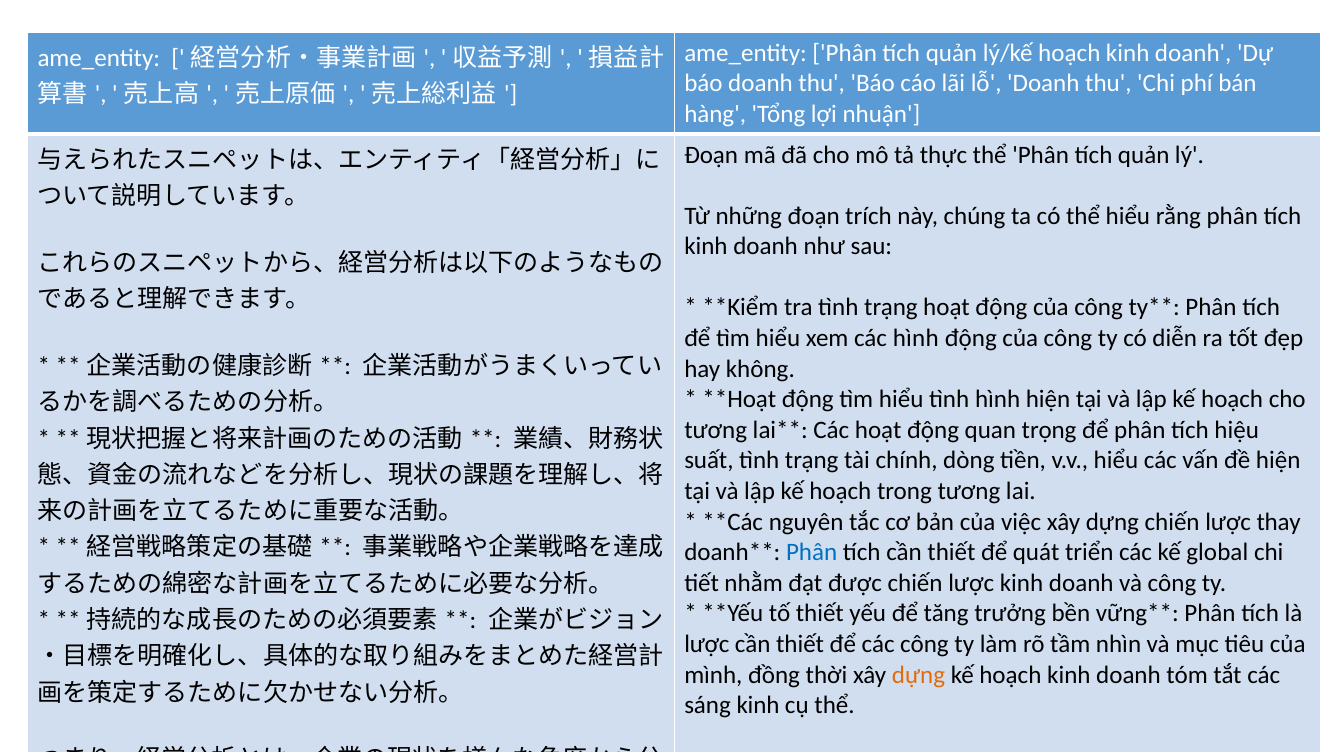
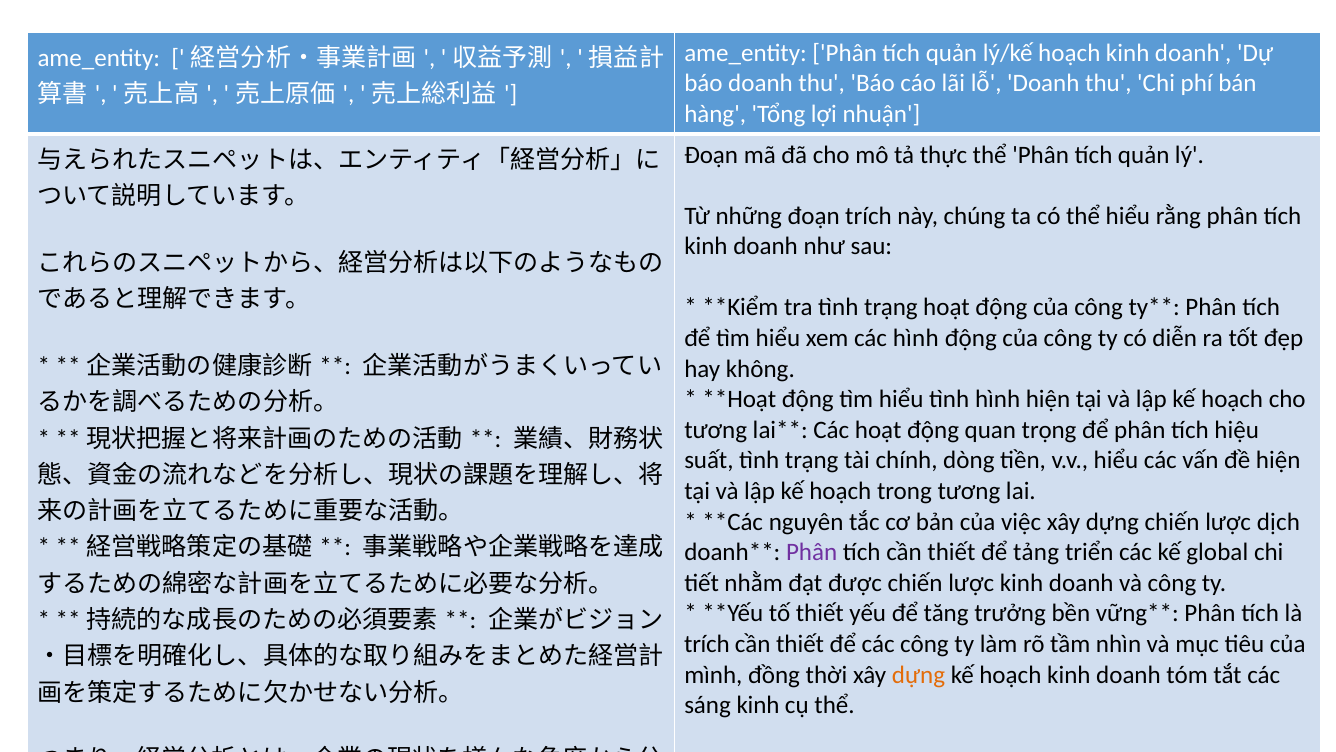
thay: thay -> dịch
Phân at (812, 552) colour: blue -> purple
quát: quát -> tảng
lược at (707, 644): lược -> trích
